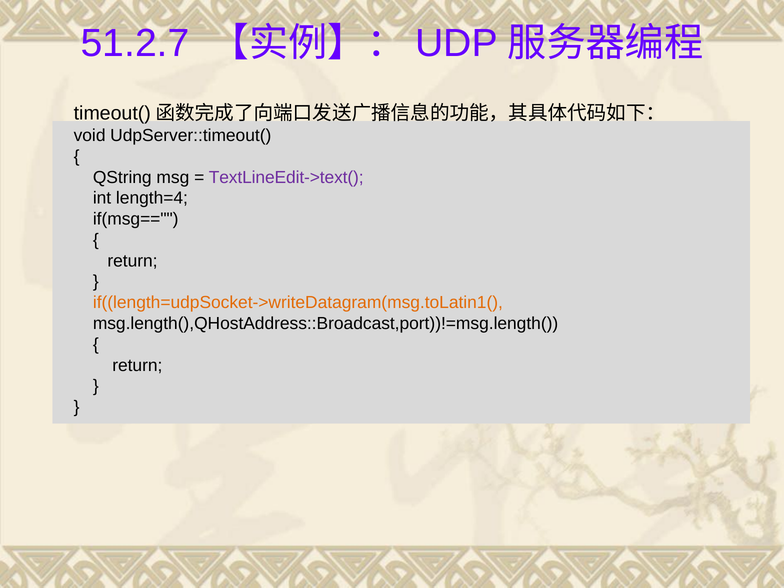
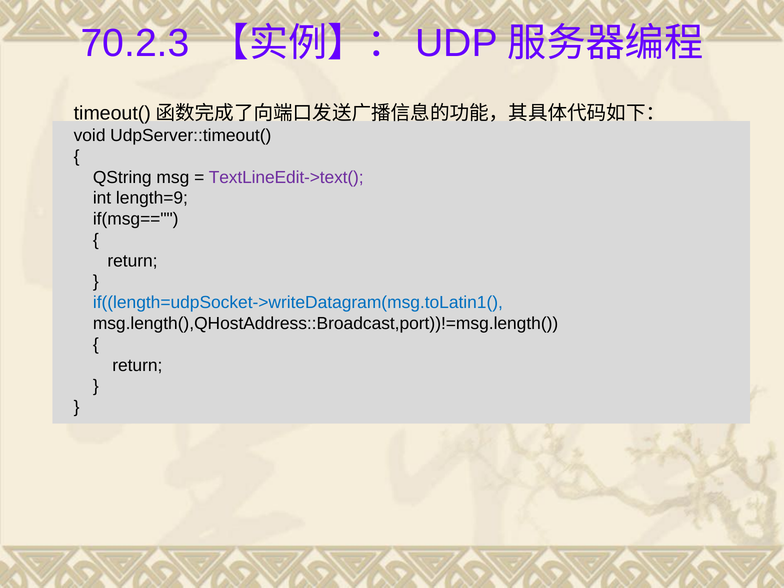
51.2.7: 51.2.7 -> 70.2.3
length=4: length=4 -> length=9
if((length=udpSocket->writeDatagram(msg.toLatin1( colour: orange -> blue
